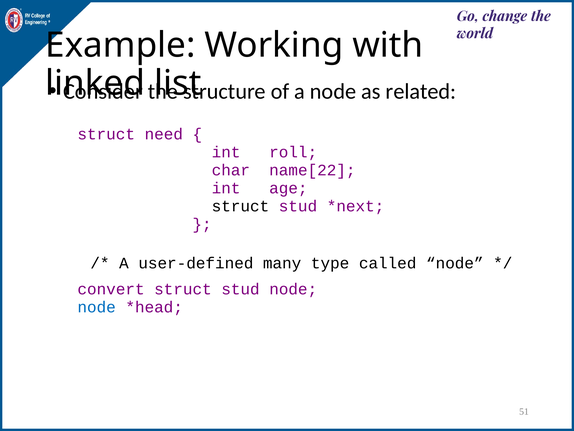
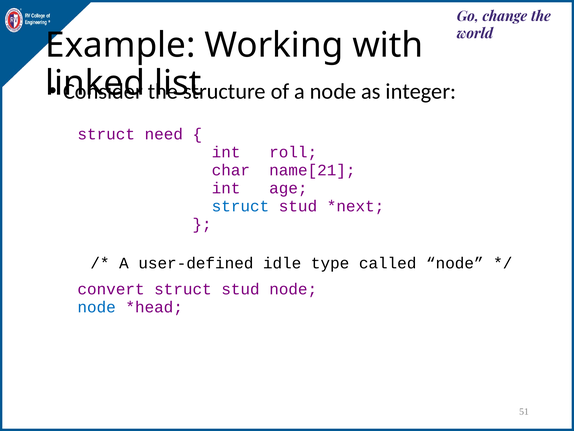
related: related -> integer
name[22: name[22 -> name[21
struct at (240, 206) colour: black -> blue
many: many -> idle
